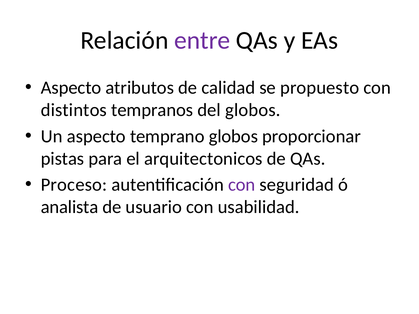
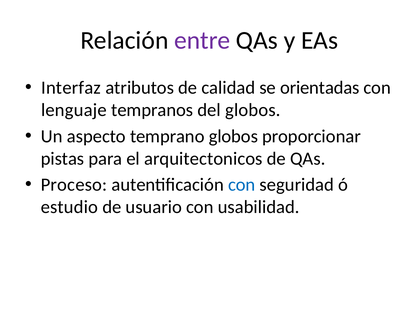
Aspecto at (71, 88): Aspecto -> Interfaz
propuesto: propuesto -> orientadas
distintos: distintos -> lenguaje
con at (242, 185) colour: purple -> blue
analista: analista -> estudio
